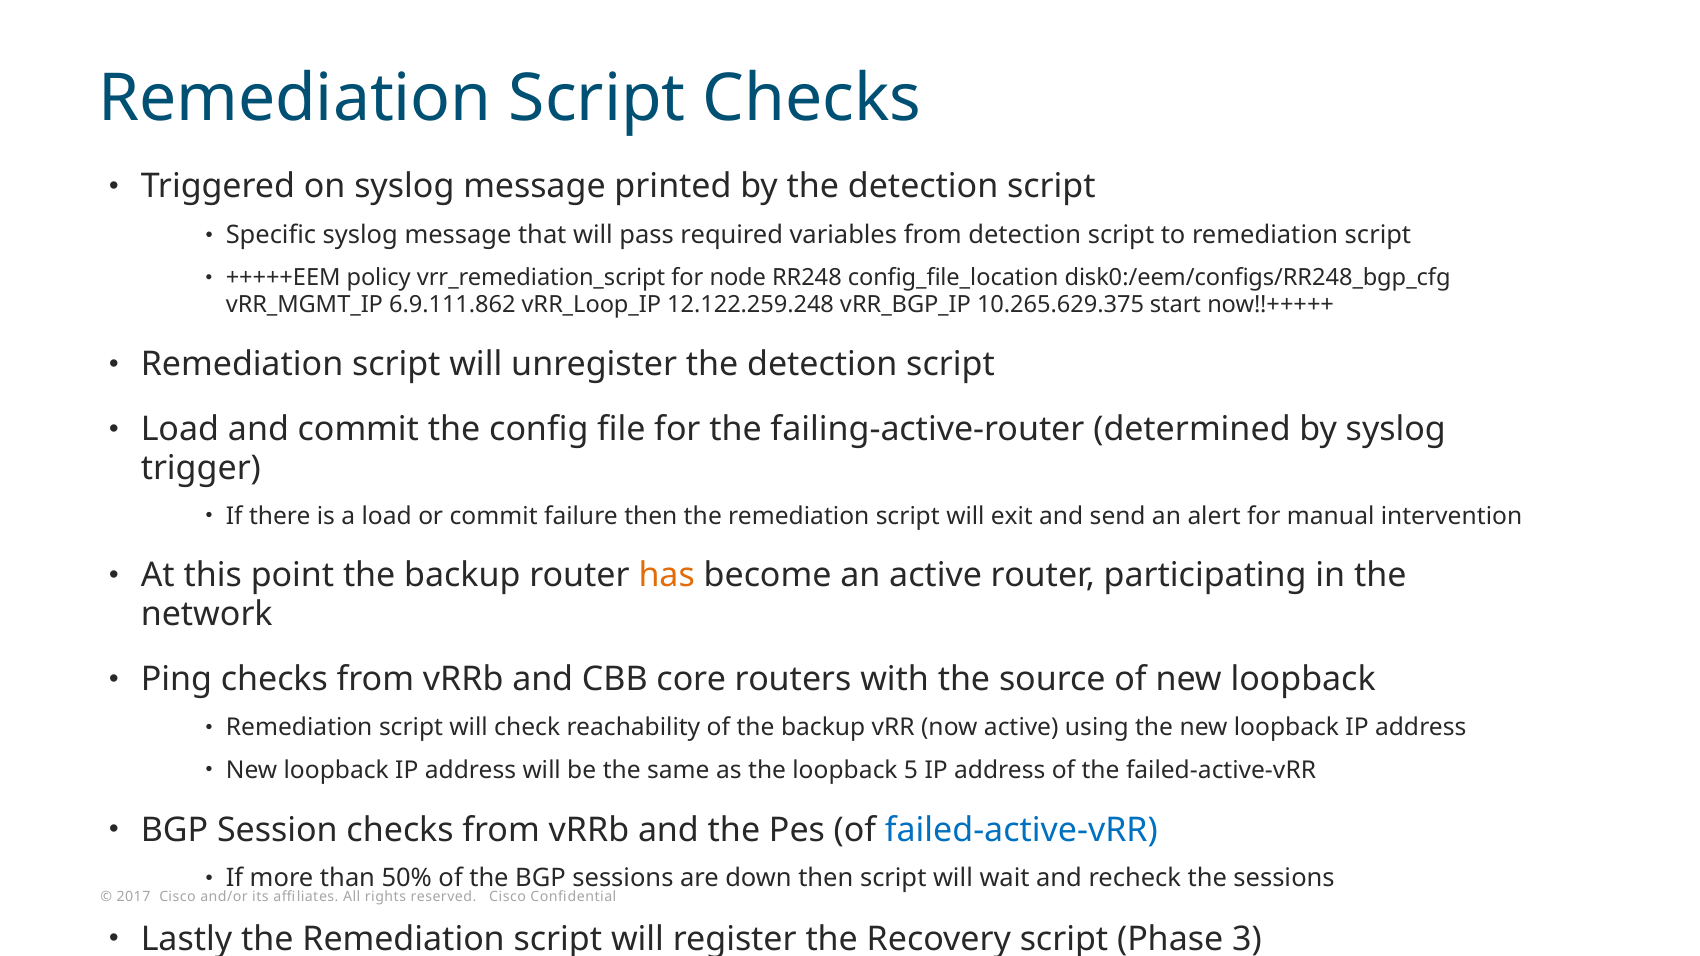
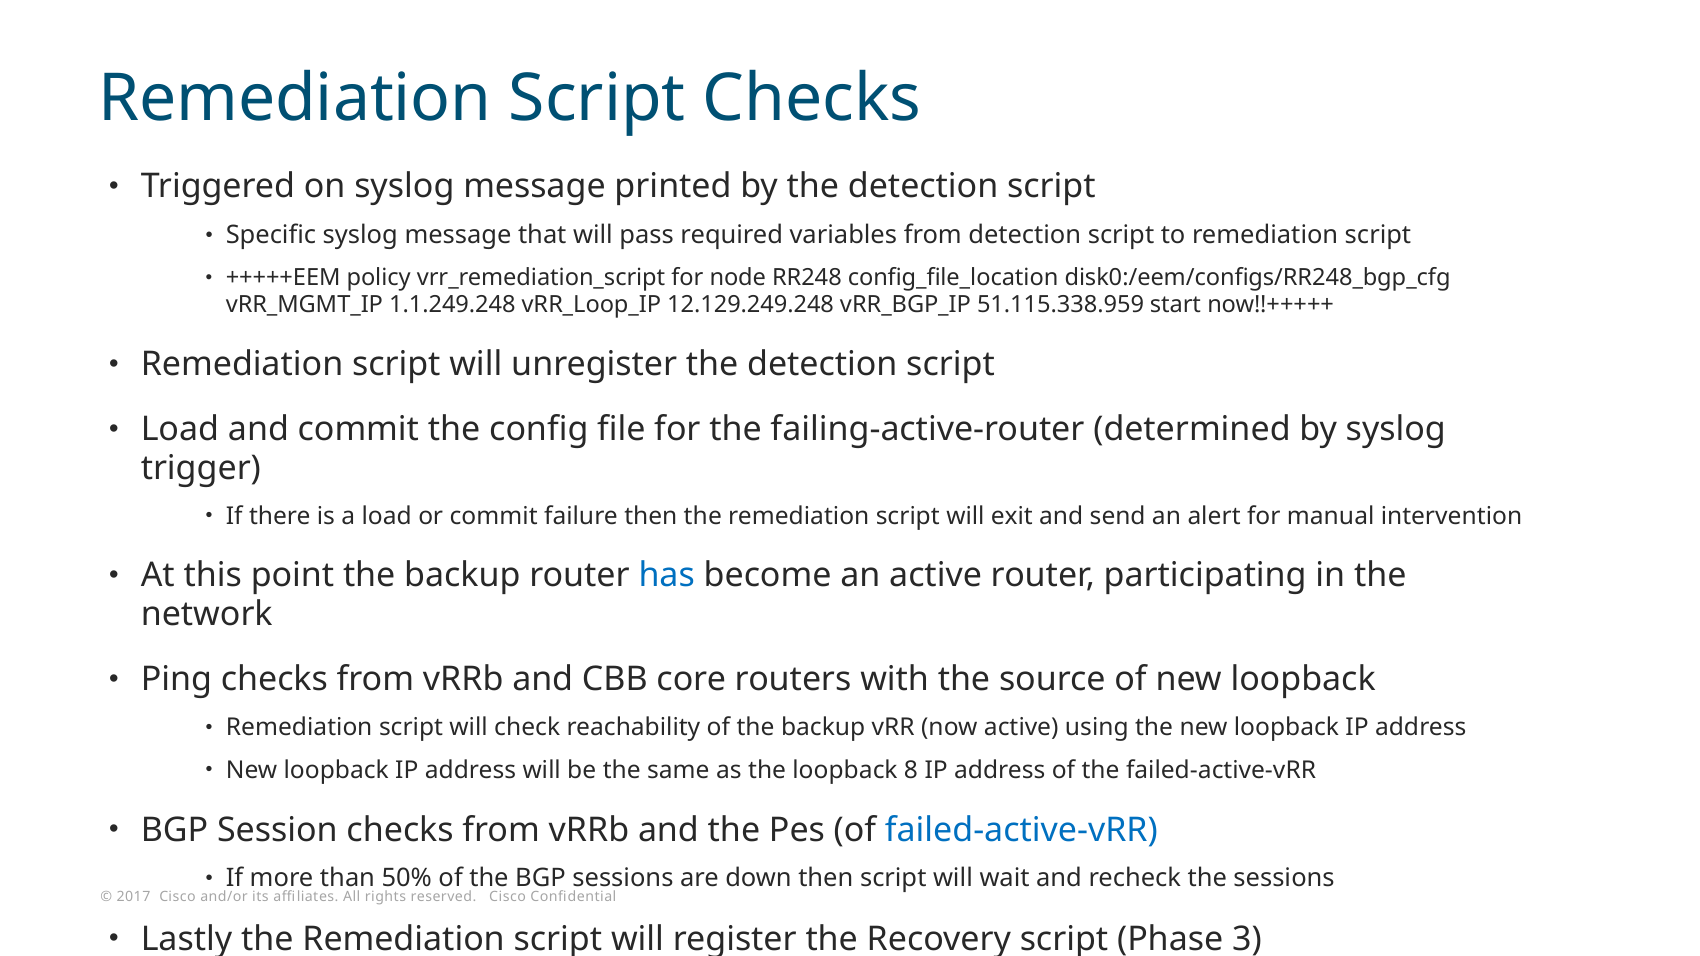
6.9.111.862: 6.9.111.862 -> 1.1.249.248
12.122.259.248: 12.122.259.248 -> 12.129.249.248
10.265.629.375: 10.265.629.375 -> 51.115.338.959
has colour: orange -> blue
5: 5 -> 8
